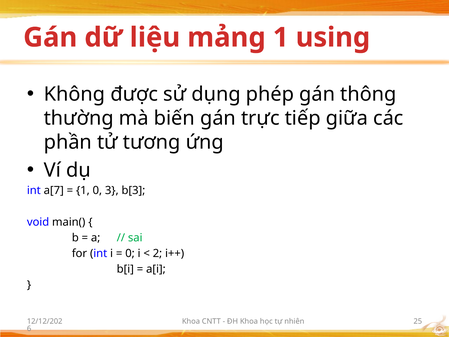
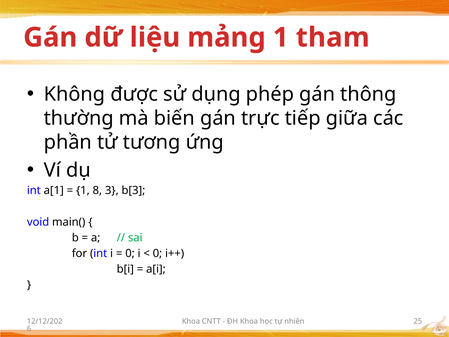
using: using -> tham
a[7: a[7 -> a[1
1 0: 0 -> 8
2 at (157, 253): 2 -> 0
